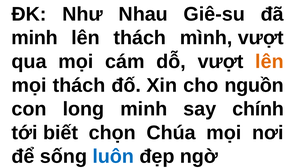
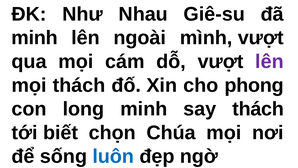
lên thách: thách -> ngoài
lên at (269, 61) colour: orange -> purple
nguồn: nguồn -> phong
say chính: chính -> thách
